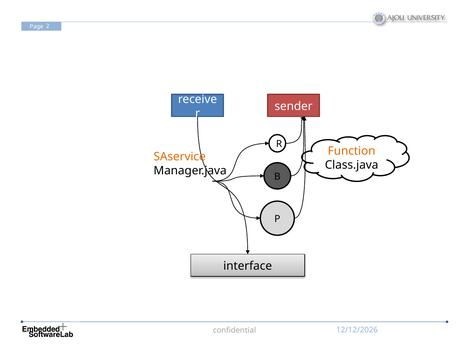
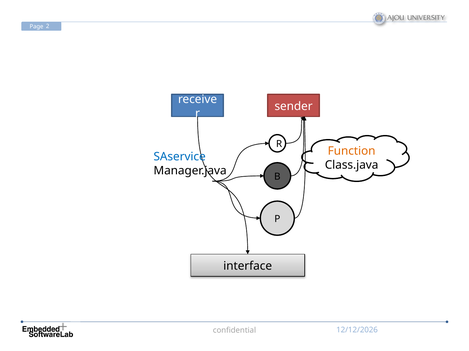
SAservice colour: orange -> blue
